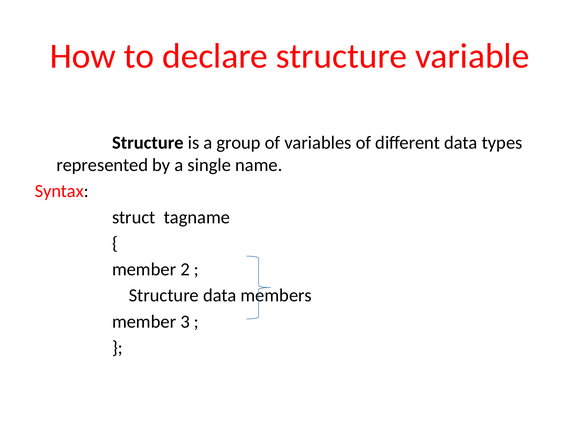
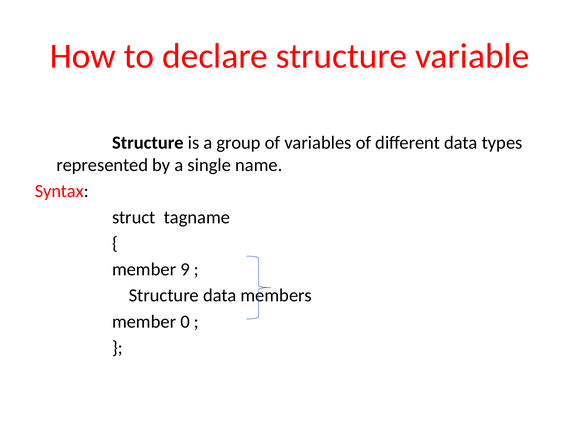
2: 2 -> 9
3: 3 -> 0
